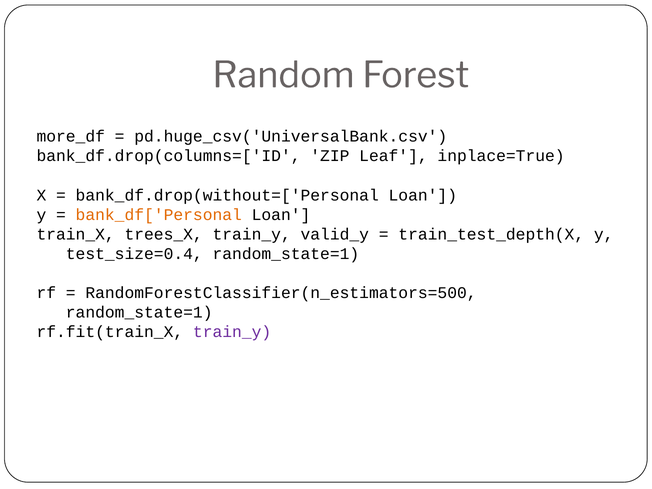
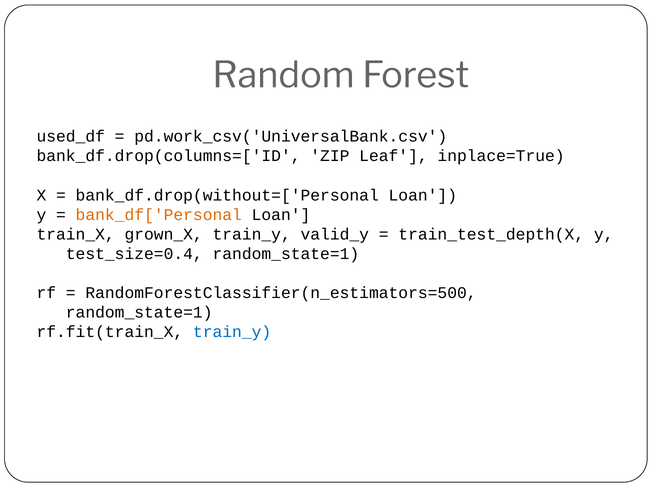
more_df: more_df -> used_df
pd.huge_csv('UniversalBank.csv: pd.huge_csv('UniversalBank.csv -> pd.work_csv('UniversalBank.csv
trees_X: trees_X -> grown_X
train_y at (232, 332) colour: purple -> blue
